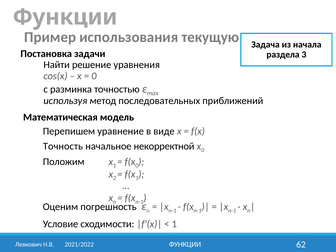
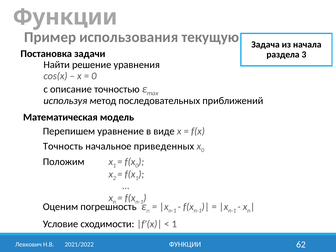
разминка: разминка -> описание
некорректной: некорректной -> приведенных
